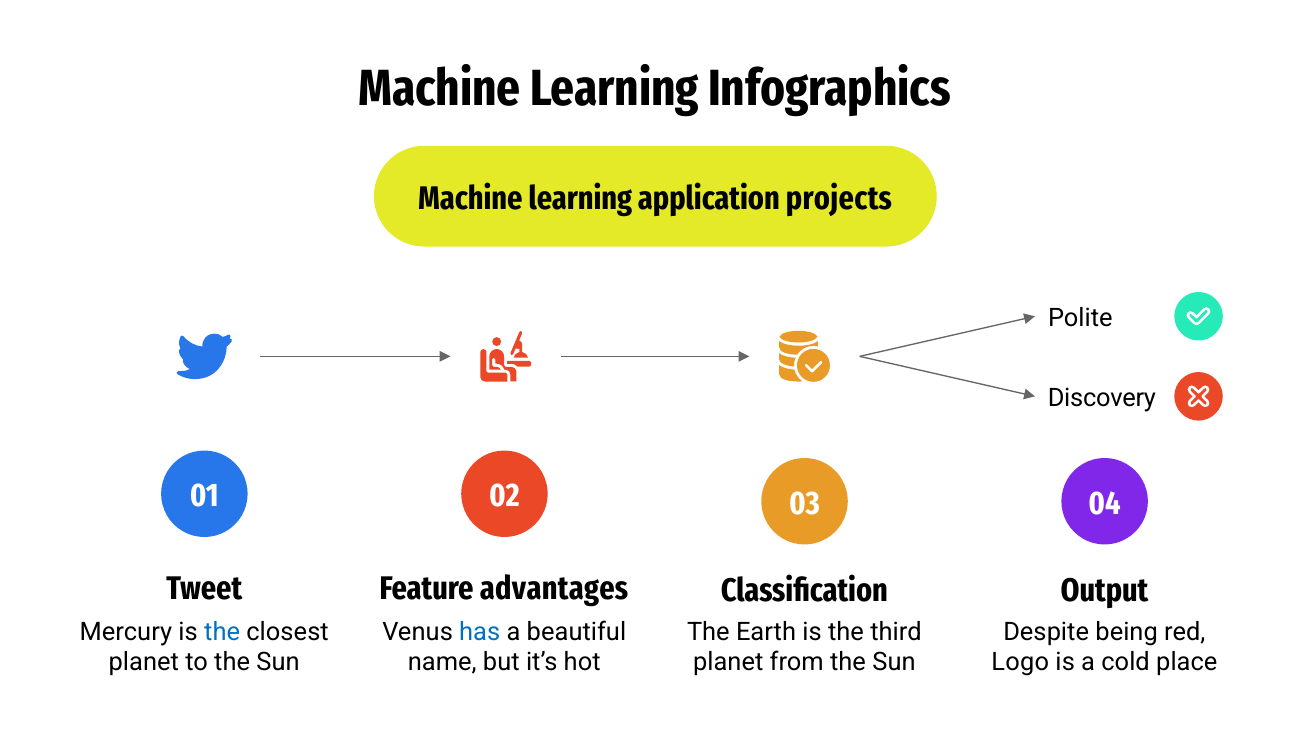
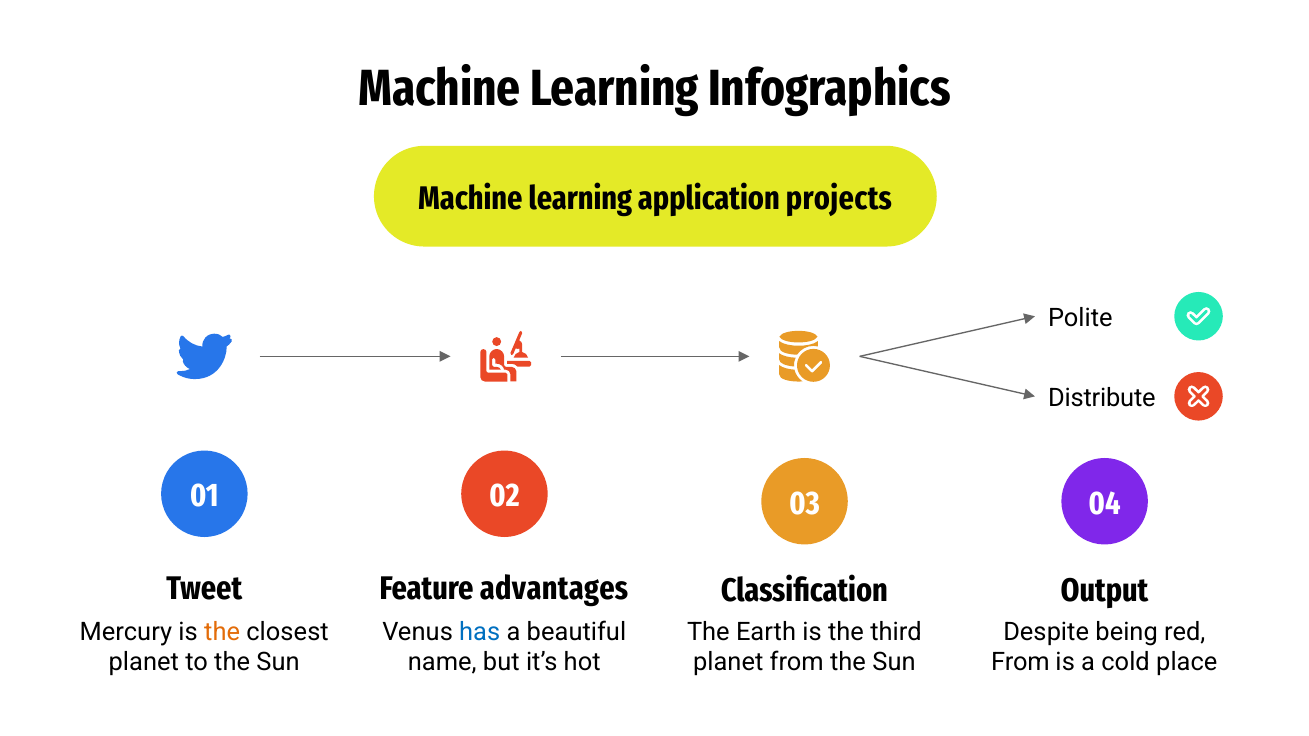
Discovery: Discovery -> Distribute
the at (222, 632) colour: blue -> orange
Logo at (1020, 663): Logo -> From
